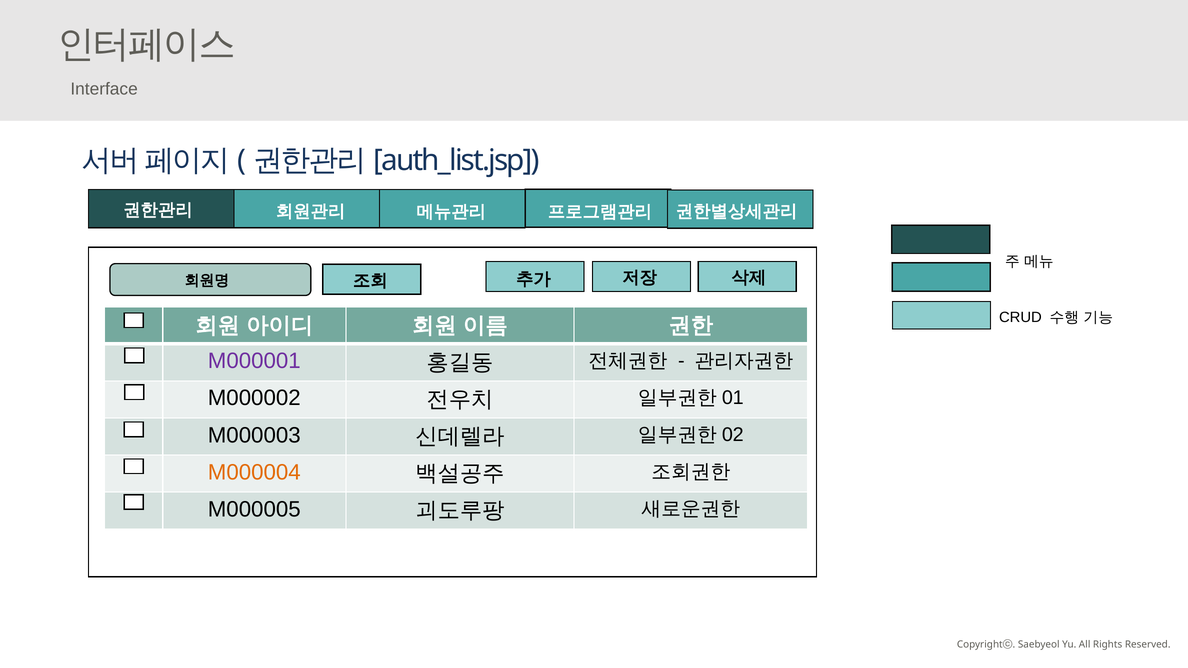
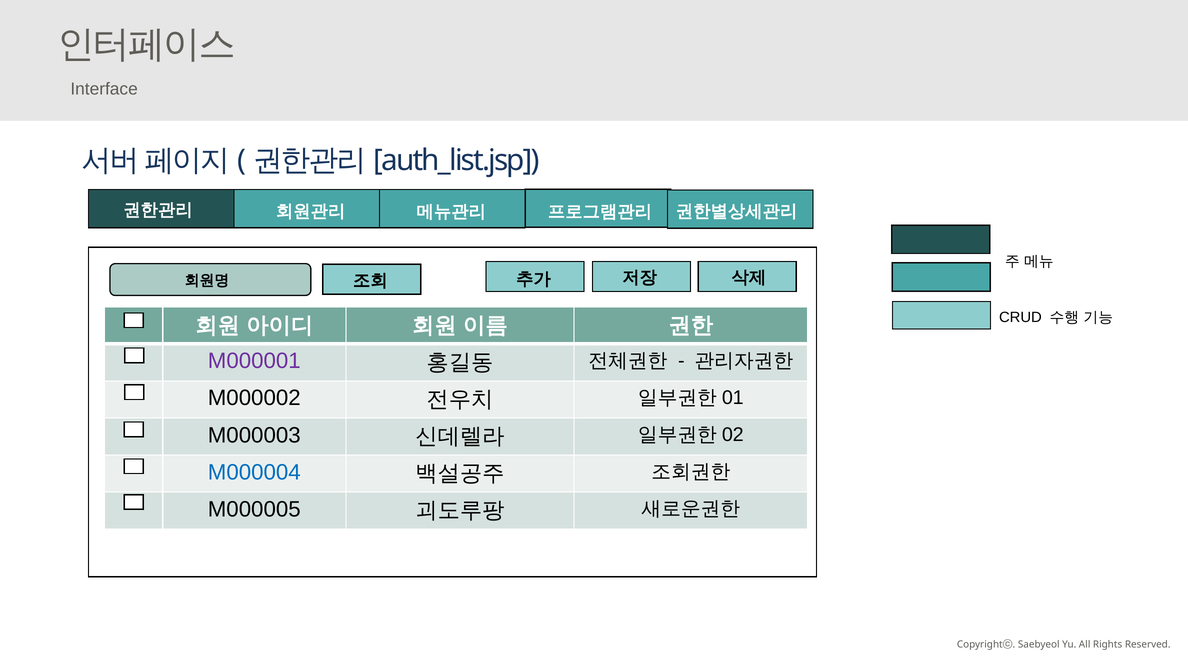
M000004 colour: orange -> blue
